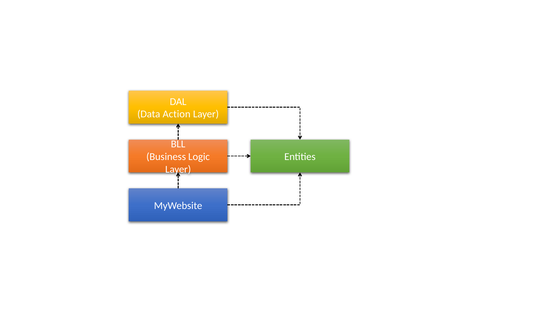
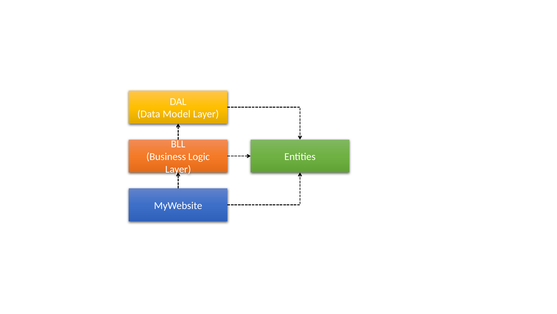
Action: Action -> Model
